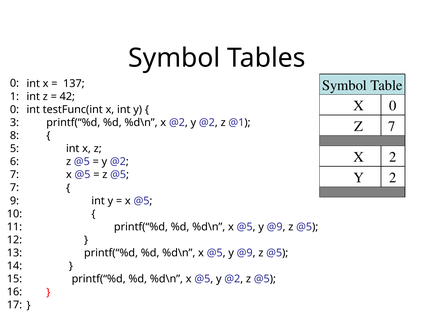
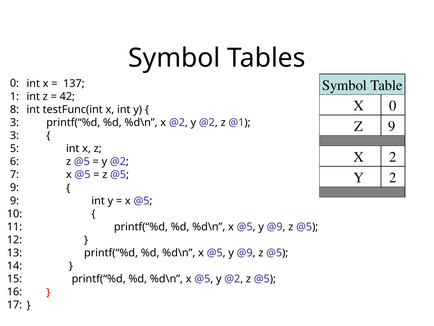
0 at (15, 109): 0 -> 8
Z 7: 7 -> 9
8 at (15, 135): 8 -> 3
7 at (15, 187): 7 -> 9
